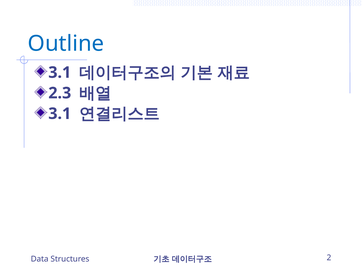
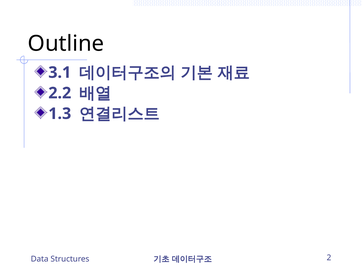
Outline colour: blue -> black
2.3: 2.3 -> 2.2
3.1 at (60, 114): 3.1 -> 1.3
